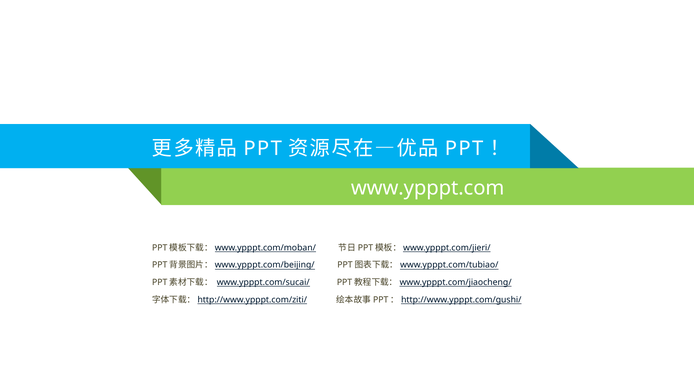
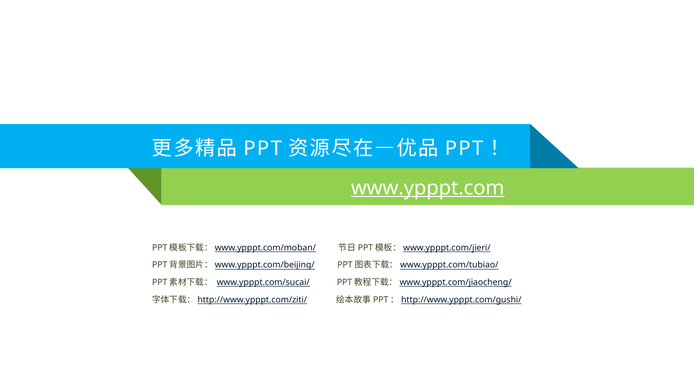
www.ypppt.com underline: none -> present
